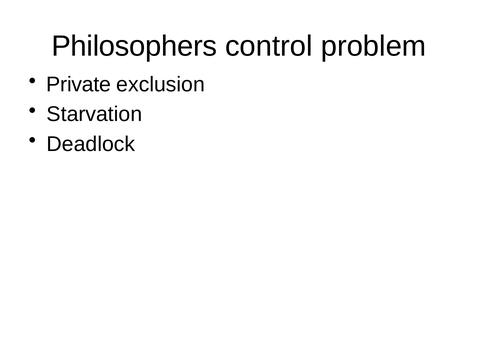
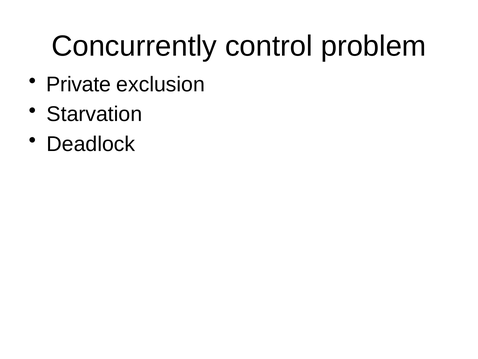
Philosophers: Philosophers -> Concurrently
